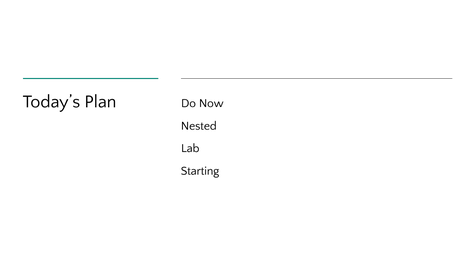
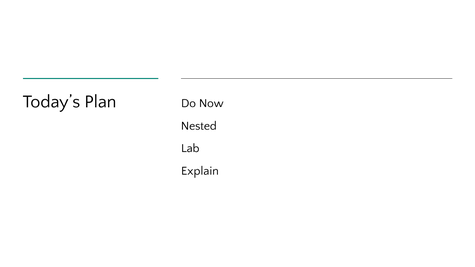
Starting: Starting -> Explain
